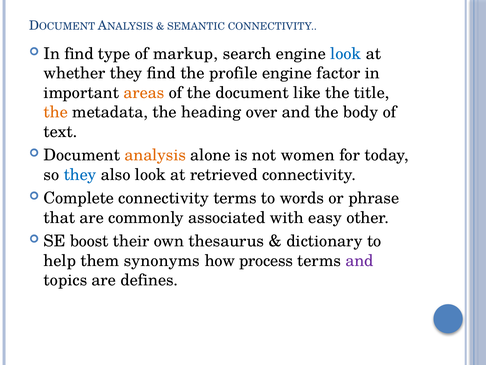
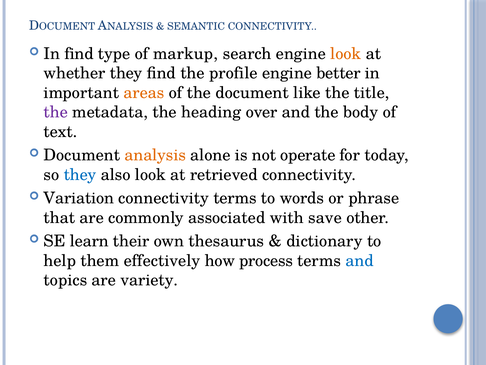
look at (346, 54) colour: blue -> orange
factor: factor -> better
the at (56, 112) colour: orange -> purple
women: women -> operate
Complete: Complete -> Variation
easy: easy -> save
boost: boost -> learn
synonyms: synonyms -> effectively
and at (360, 260) colour: purple -> blue
defines: defines -> variety
